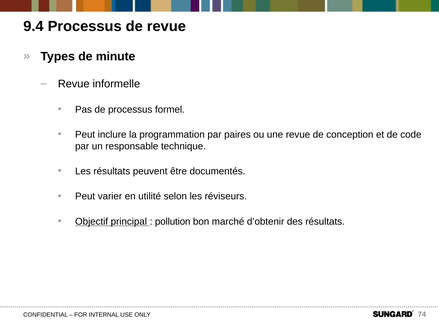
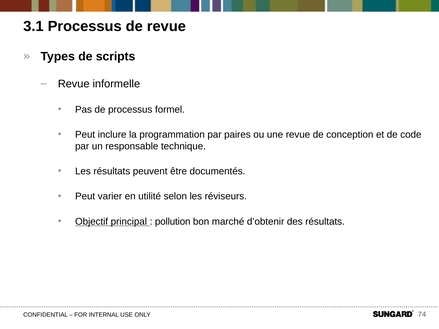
9.4: 9.4 -> 3.1
minute: minute -> scripts
